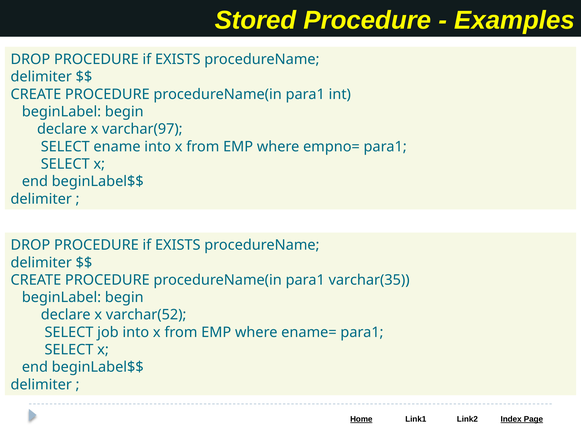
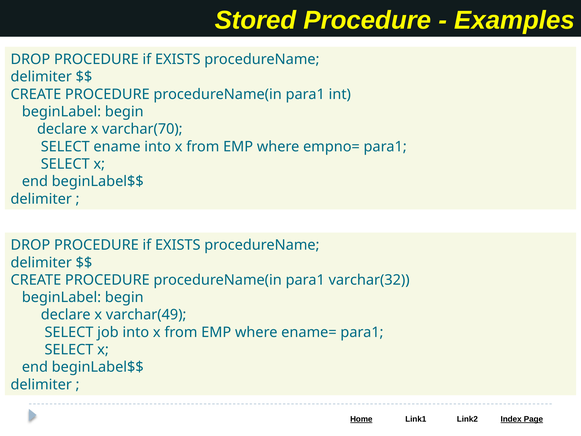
varchar(97: varchar(97 -> varchar(70
varchar(35: varchar(35 -> varchar(32
varchar(52: varchar(52 -> varchar(49
